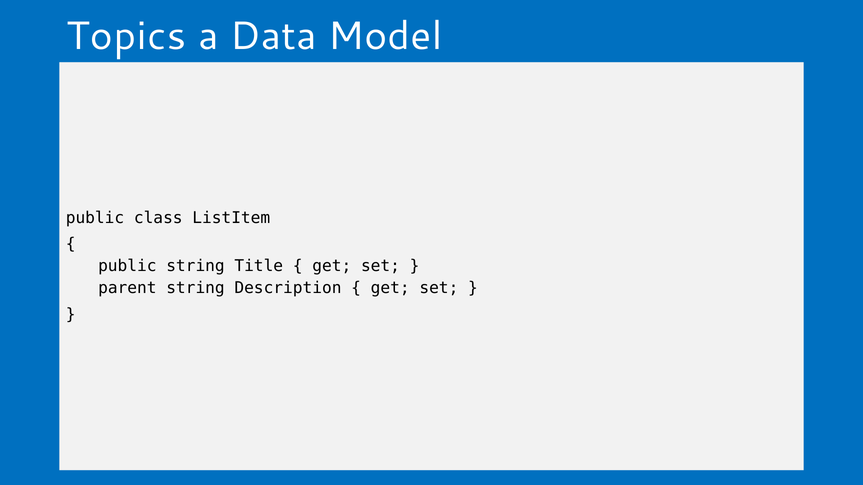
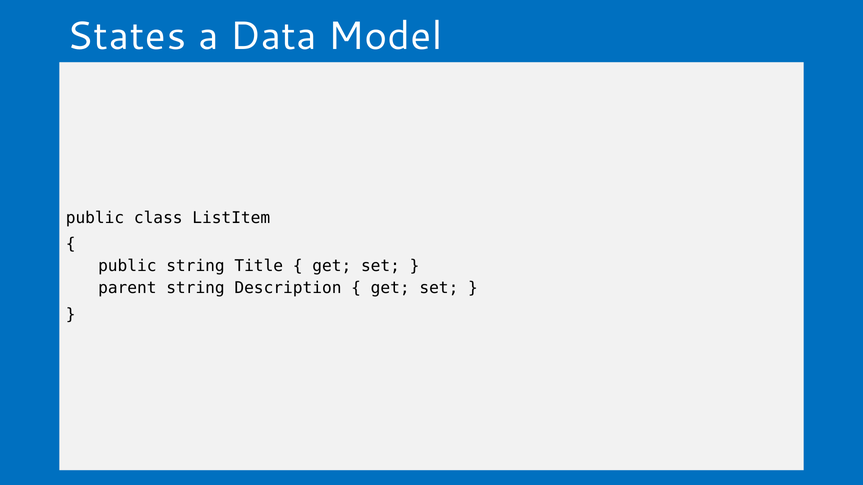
Topics: Topics -> States
